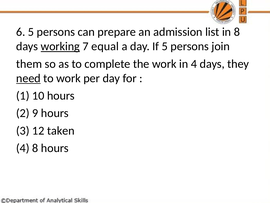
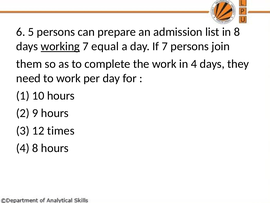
If 5: 5 -> 7
need underline: present -> none
taken: taken -> times
